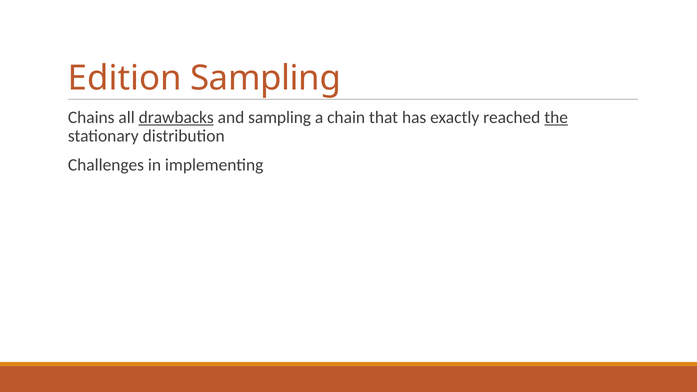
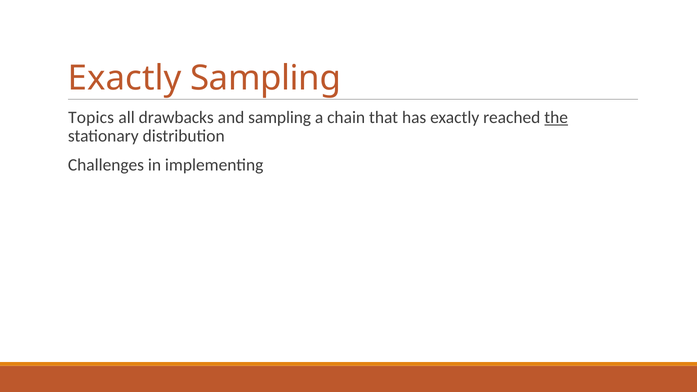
Edition at (125, 78): Edition -> Exactly
Chains: Chains -> Topics
drawbacks underline: present -> none
